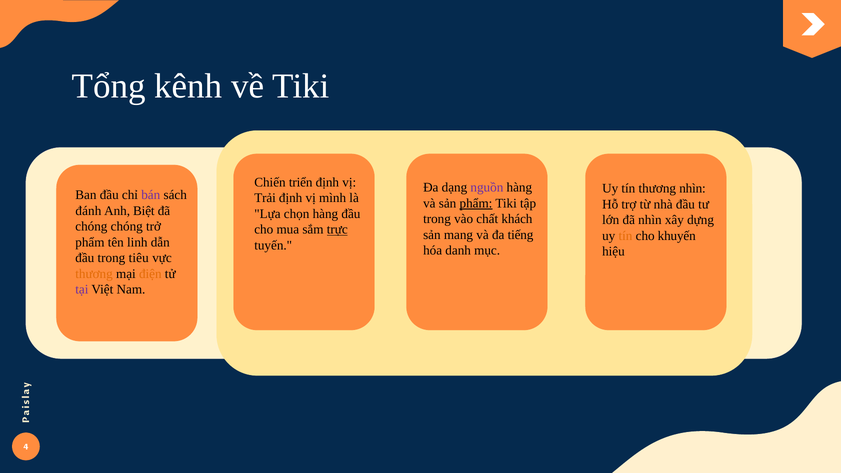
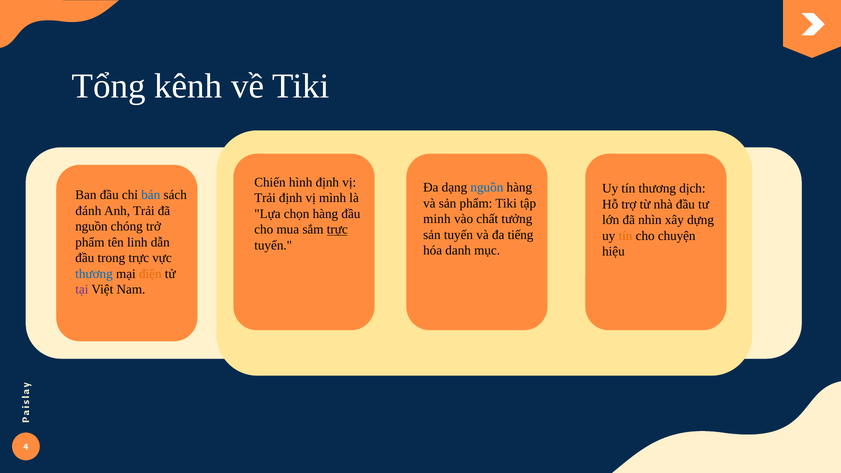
triển: triển -> hình
nguồn at (487, 188) colour: purple -> blue
thương nhìn: nhìn -> dịch
bán colour: purple -> blue
phẩm at (476, 203) underline: present -> none
Anh Biệt: Biệt -> Trải
trong at (437, 219): trong -> minh
khách: khách -> tưởng
chóng at (91, 227): chóng -> nguồn
sản mang: mang -> tuyến
khuyến: khuyến -> chuyện
trong tiêu: tiêu -> trực
thương at (94, 274) colour: orange -> blue
